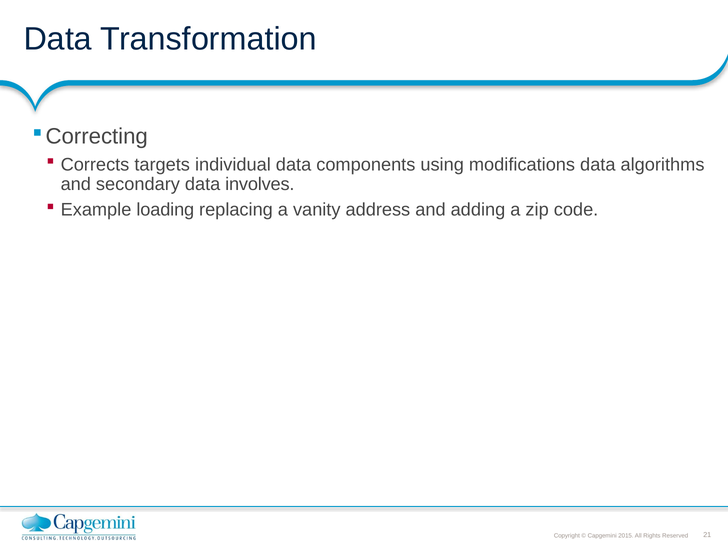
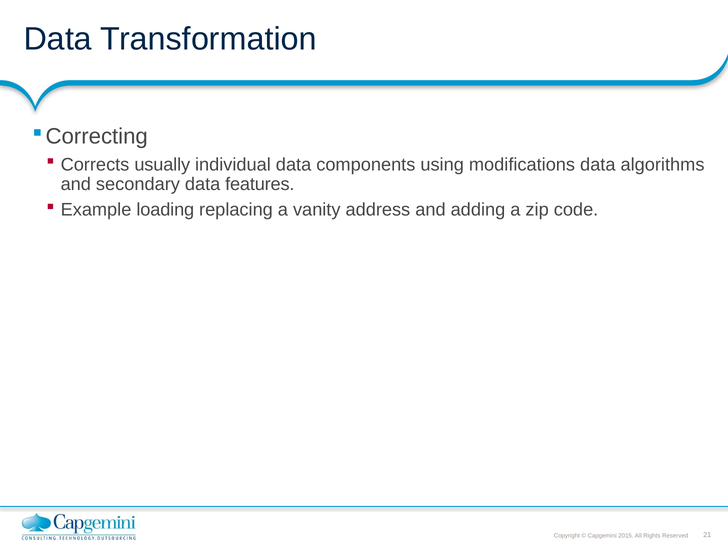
targets: targets -> usually
involves: involves -> features
